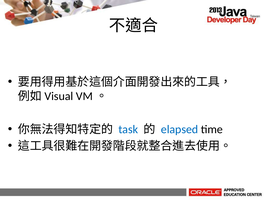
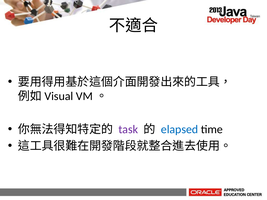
task colour: blue -> purple
